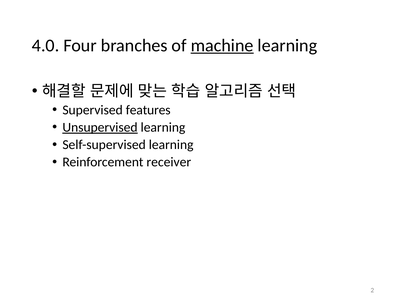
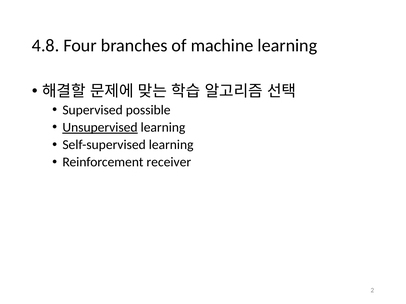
4.0: 4.0 -> 4.8
machine underline: present -> none
features: features -> possible
